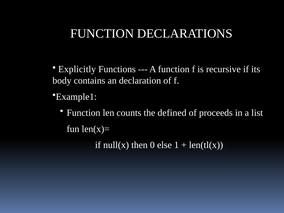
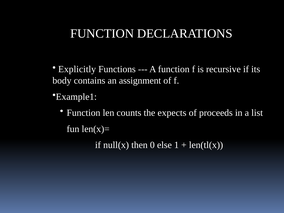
declaration: declaration -> assignment
defined: defined -> expects
